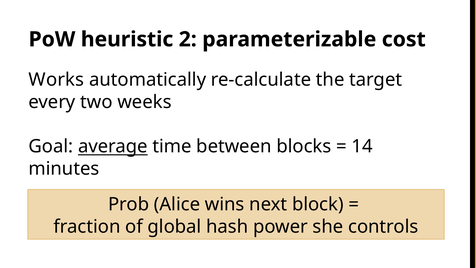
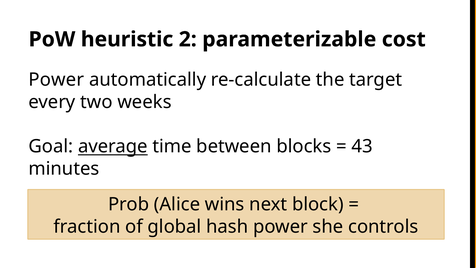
Works at (56, 80): Works -> Power
14: 14 -> 43
